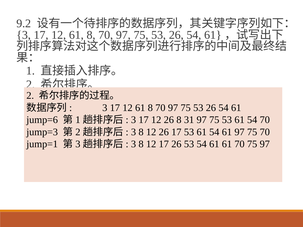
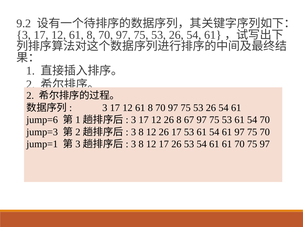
31: 31 -> 67
